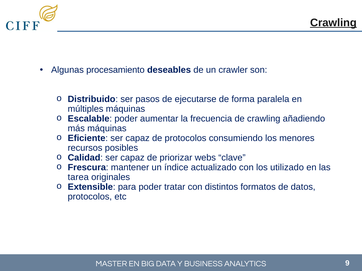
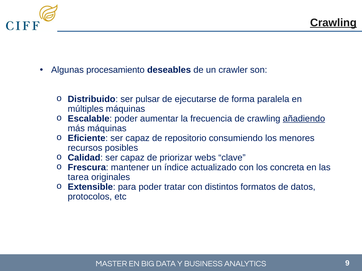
pasos: pasos -> pulsar
añadiendo underline: none -> present
de protocolos: protocolos -> repositorio
utilizado: utilizado -> concreta
